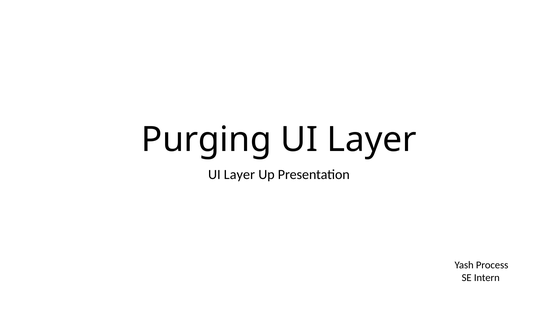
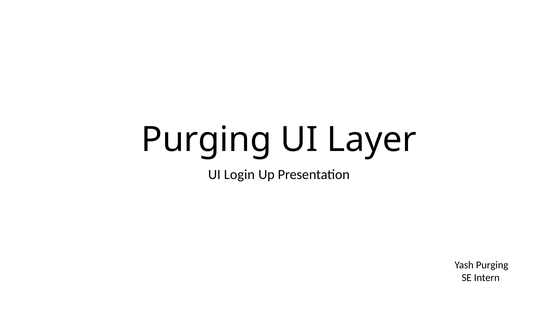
Layer at (239, 174): Layer -> Login
Yash Process: Process -> Purging
